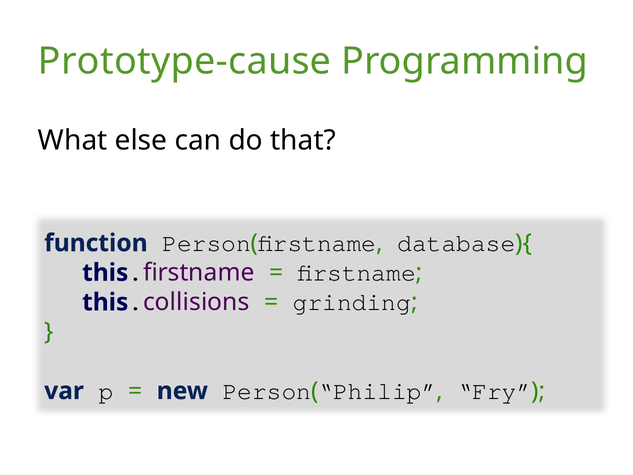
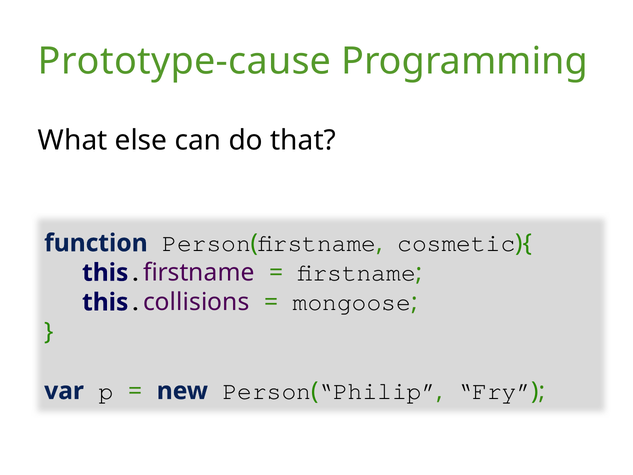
database: database -> cosmetic
grinding: grinding -> mongoose
